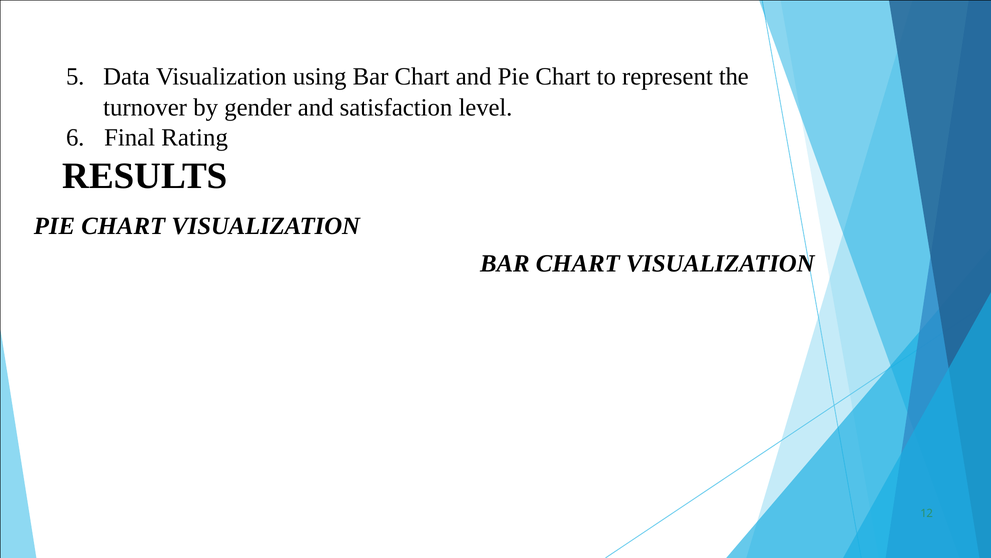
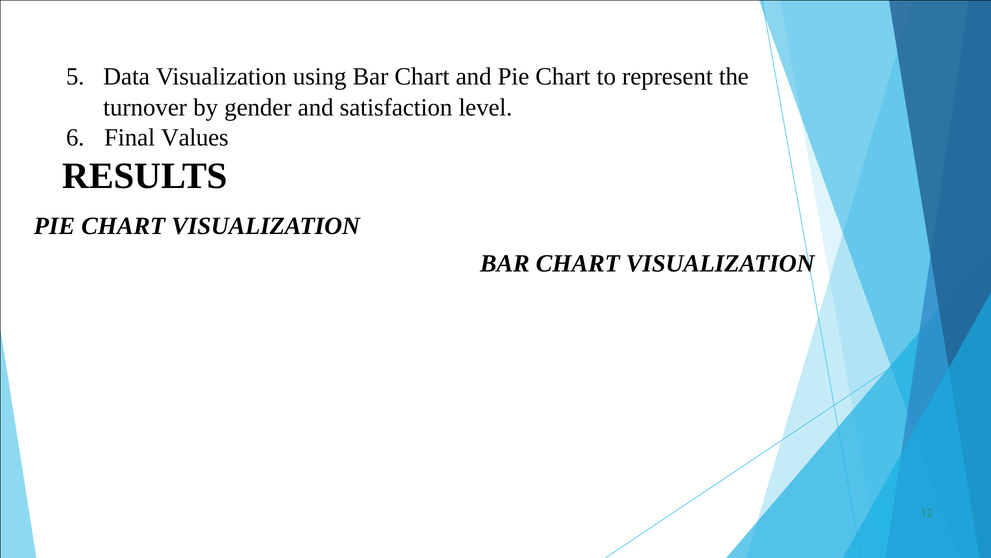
Rating: Rating -> Values
